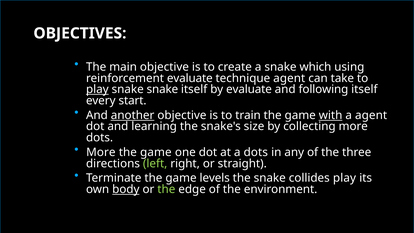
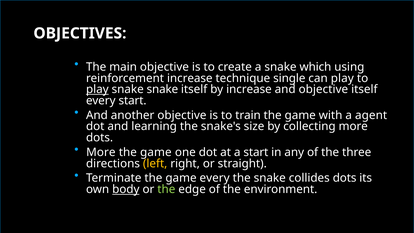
reinforcement evaluate: evaluate -> increase
technique agent: agent -> single
can take: take -> play
by evaluate: evaluate -> increase
and following: following -> objective
another underline: present -> none
with underline: present -> none
a dots: dots -> start
left colour: light green -> yellow
game levels: levels -> every
collides play: play -> dots
